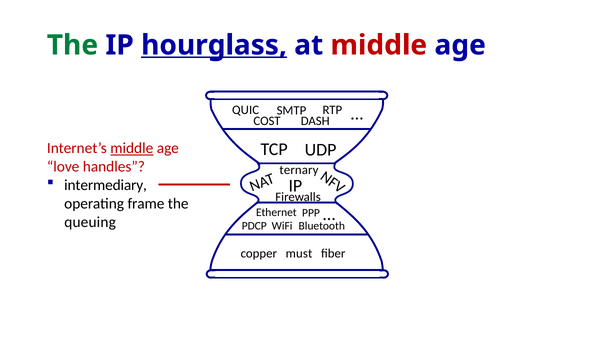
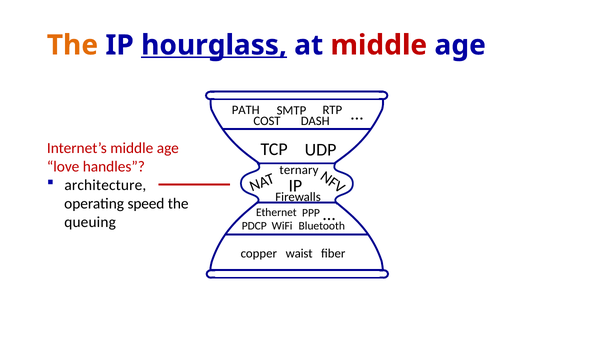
The at (72, 45) colour: green -> orange
QUIC: QUIC -> PATH
middle at (132, 148) underline: present -> none
intermediary: intermediary -> architecture
frame: frame -> speed
must: must -> waist
